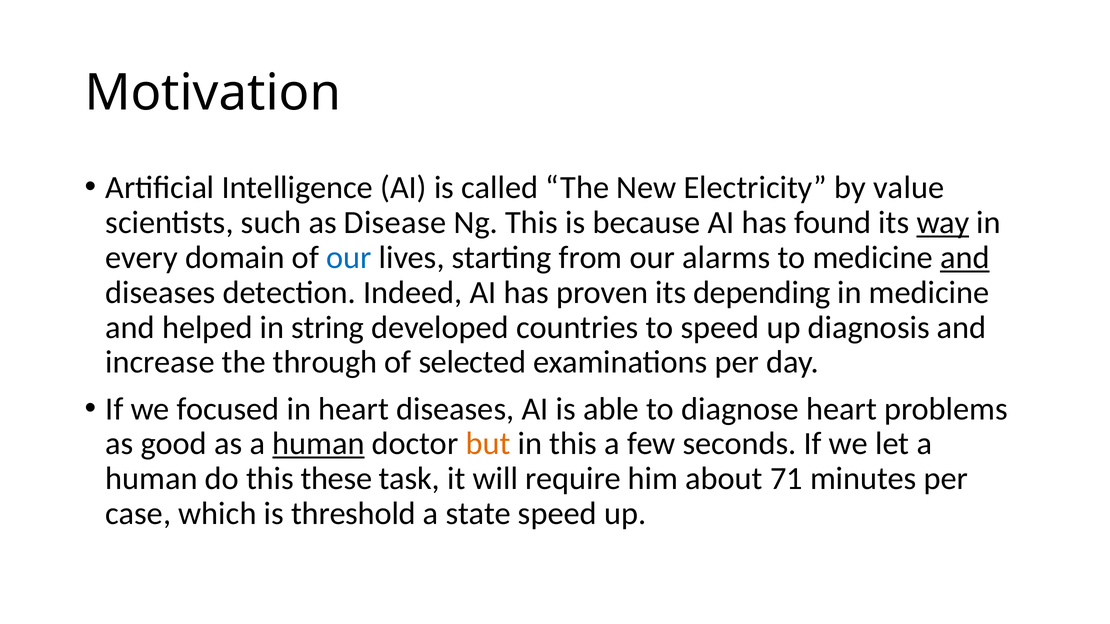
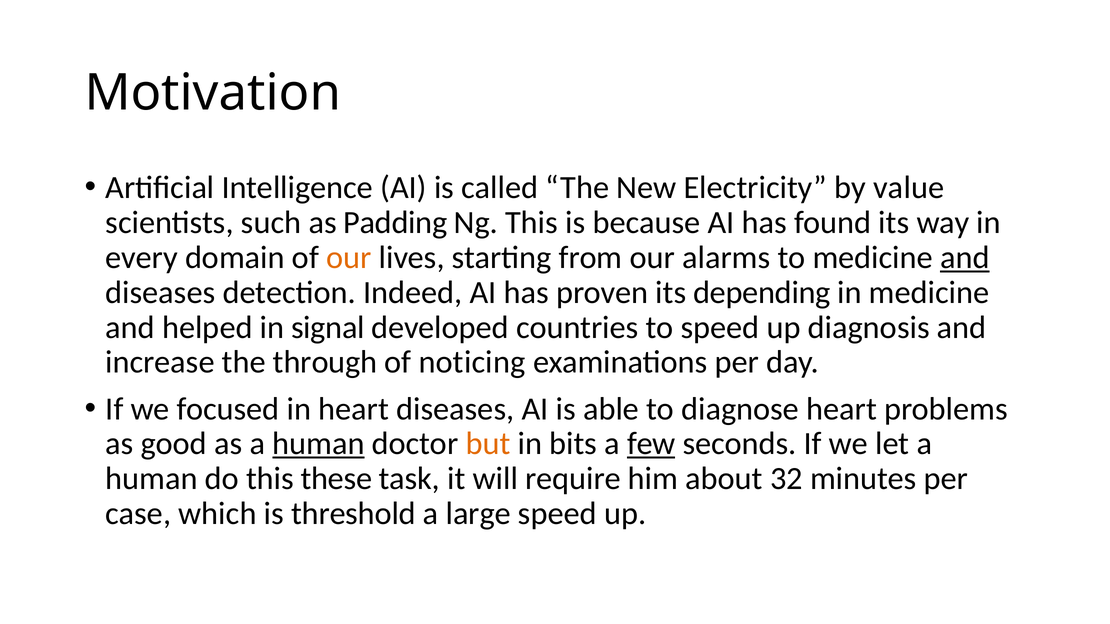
Disease: Disease -> Padding
way underline: present -> none
our at (349, 258) colour: blue -> orange
string: string -> signal
selected: selected -> noticing
in this: this -> bits
few underline: none -> present
71: 71 -> 32
state: state -> large
